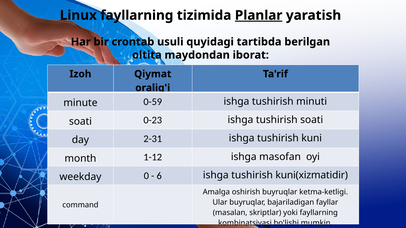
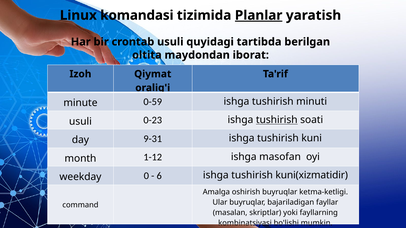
Linux fayllarning: fayllarning -> komandasi
soati at (80, 122): soati -> usuli
tushirish at (277, 120) underline: none -> present
2-31: 2-31 -> 9-31
